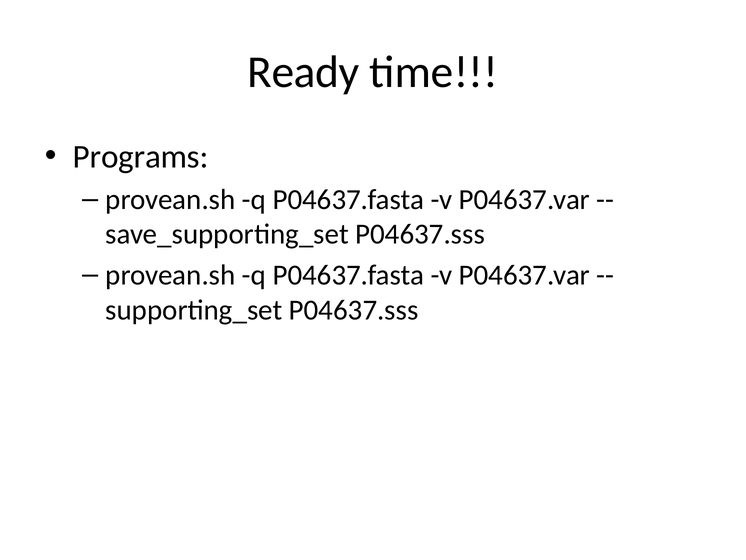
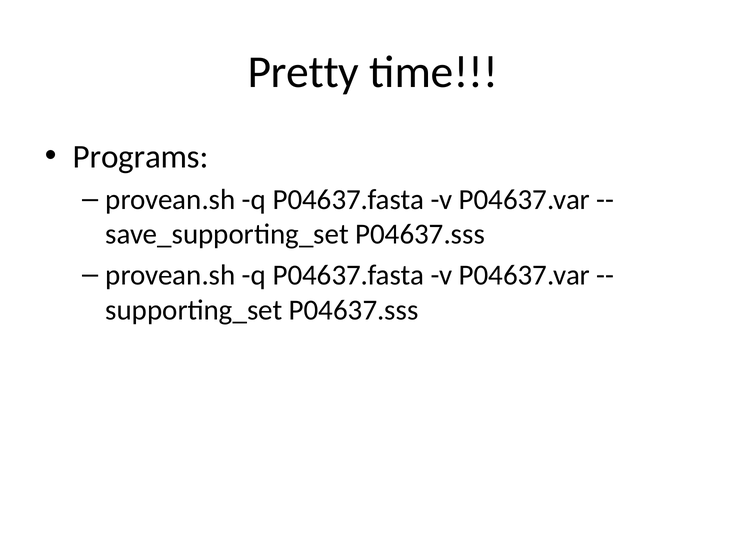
Ready: Ready -> Pretty
